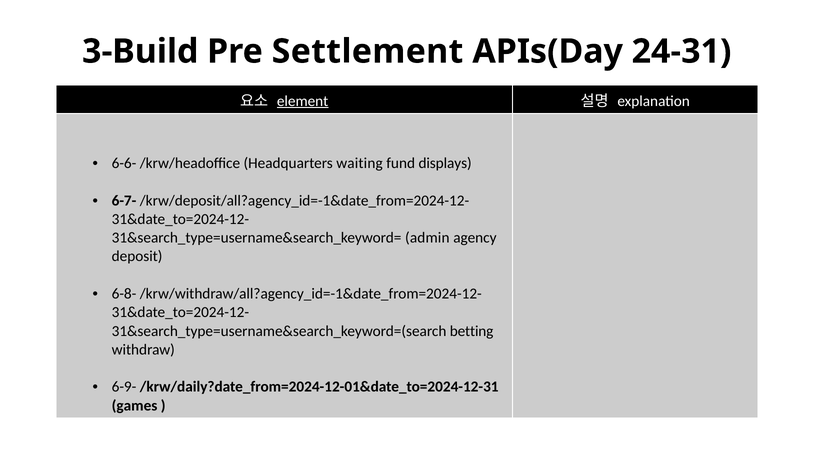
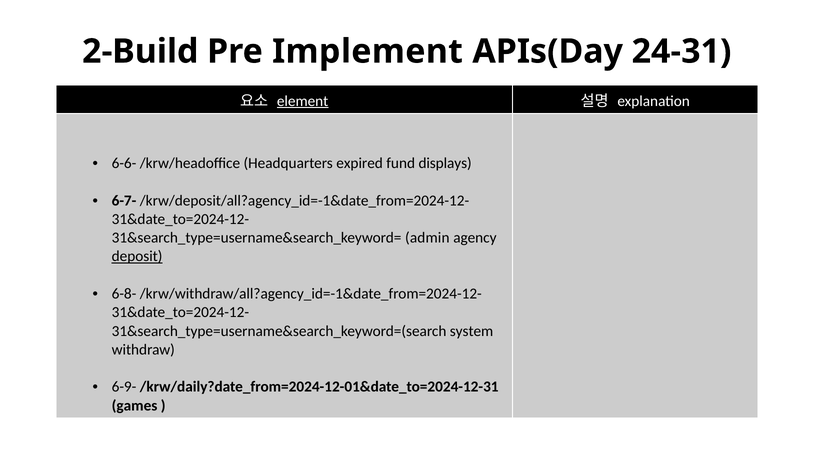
3-Build: 3-Build -> 2-Build
Settlement: Settlement -> Implement
waiting: waiting -> expired
deposit underline: none -> present
betting: betting -> system
